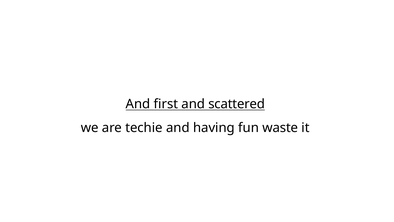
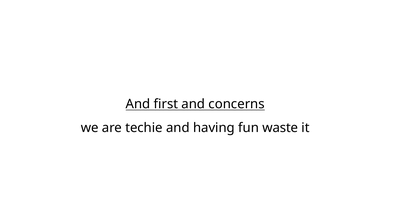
scattered: scattered -> concerns
